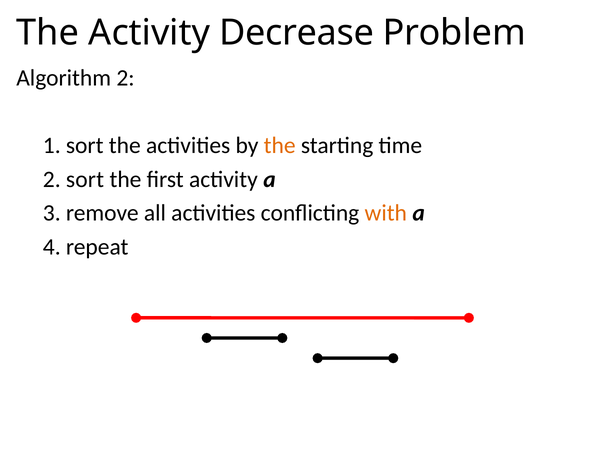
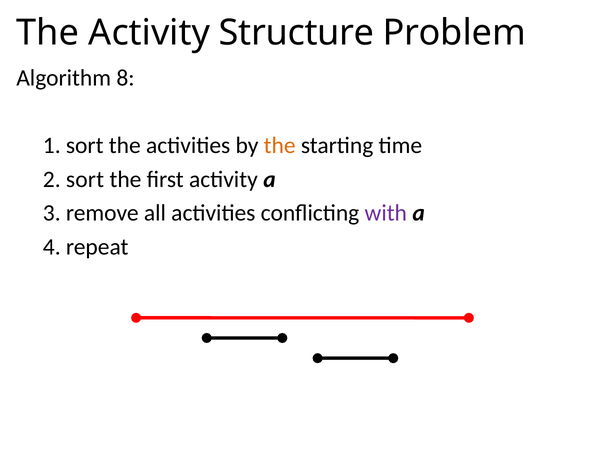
Decrease: Decrease -> Structure
Algorithm 2: 2 -> 8
with colour: orange -> purple
